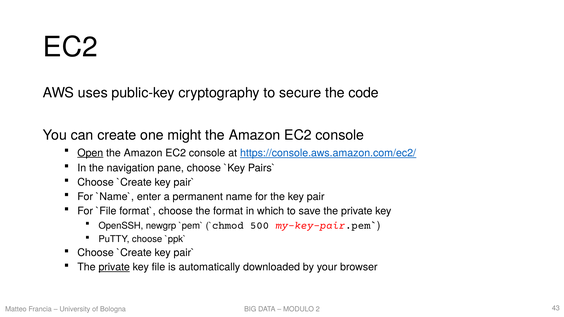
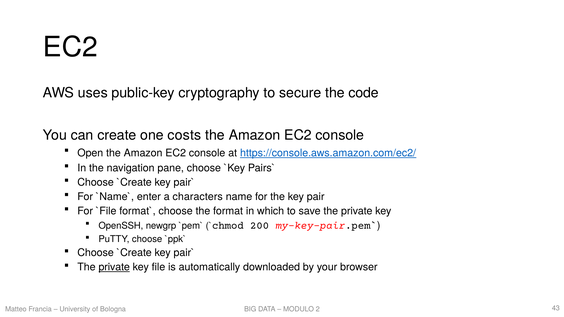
might: might -> costs
Open underline: present -> none
permanent: permanent -> characters
500: 500 -> 200
